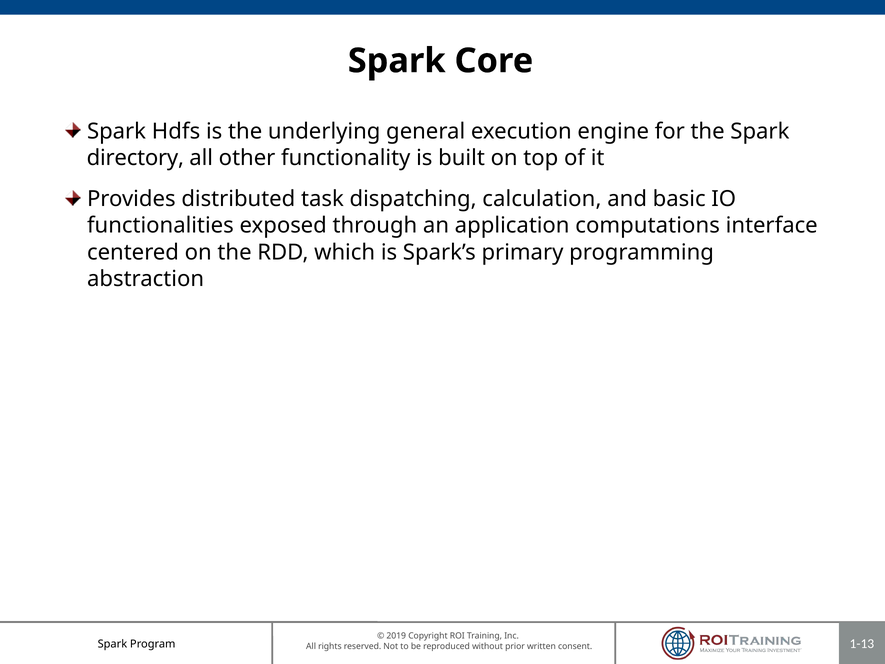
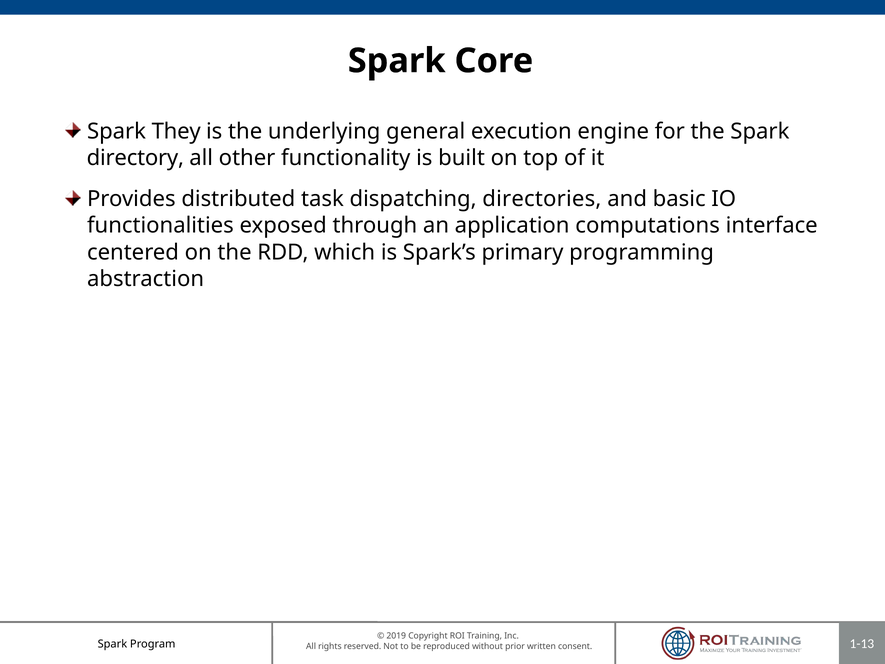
Hdfs: Hdfs -> They
calculation: calculation -> directories
